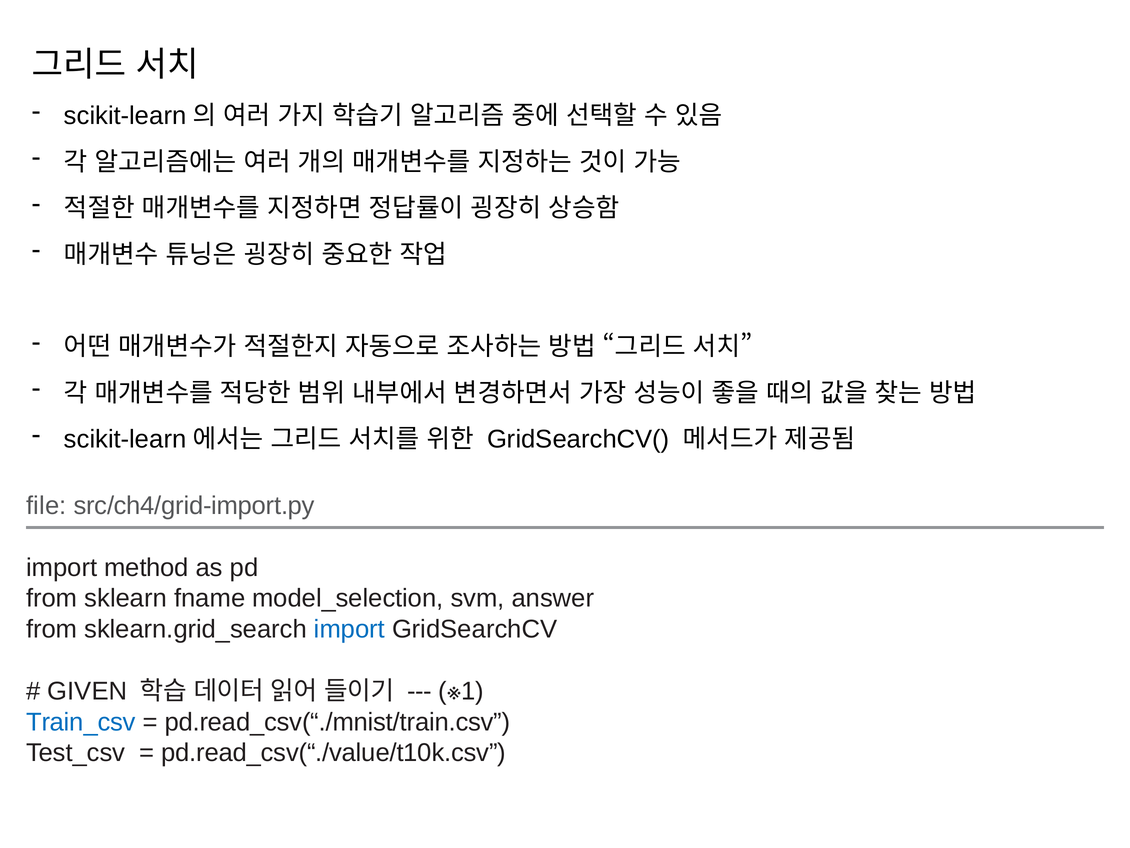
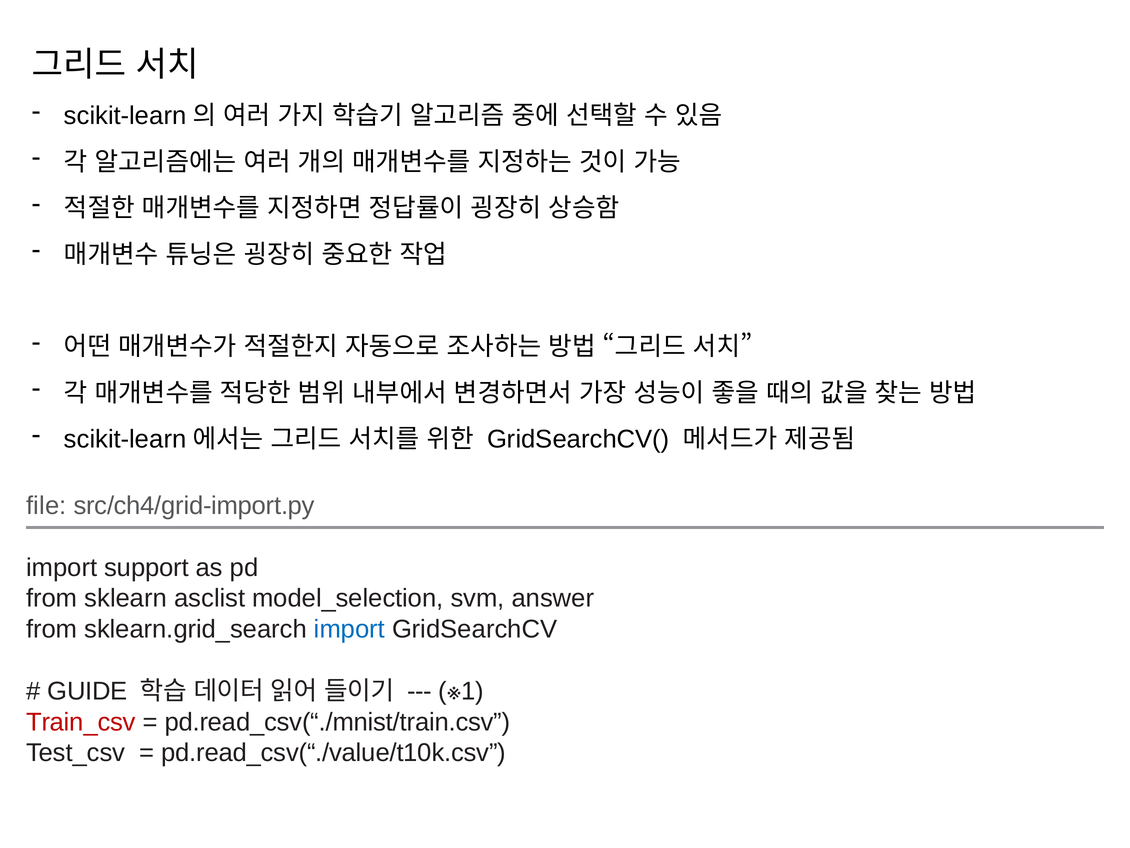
method: method -> support
fname: fname -> asclist
GIVEN: GIVEN -> GUIDE
Train_csv colour: blue -> red
